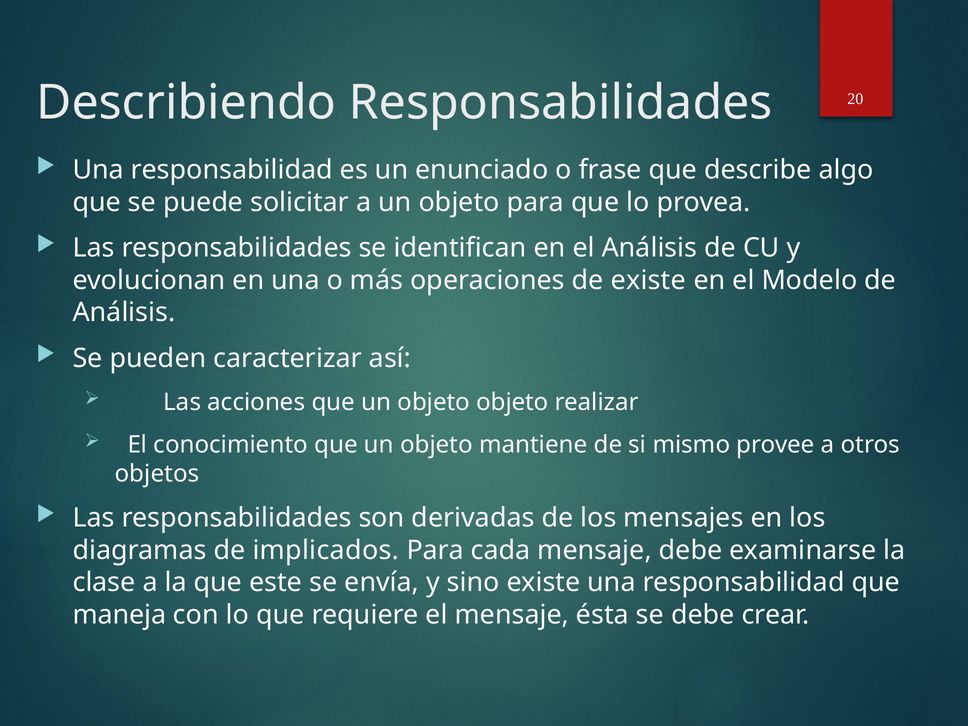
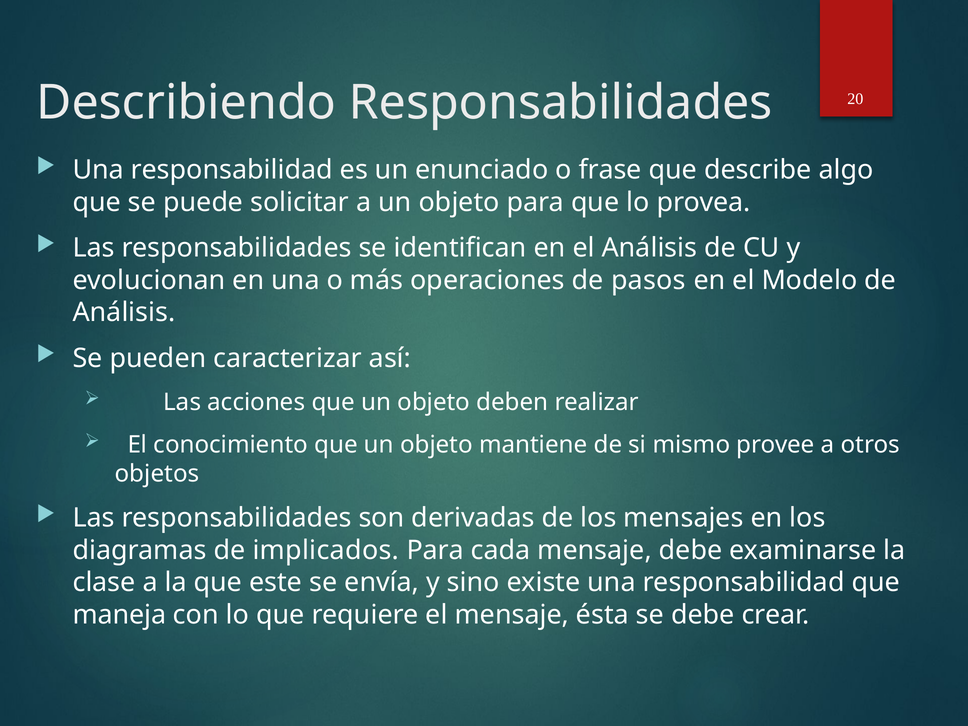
de existe: existe -> pasos
objeto objeto: objeto -> deben
